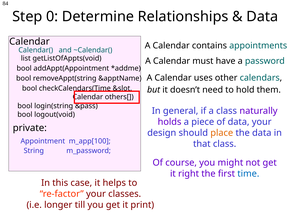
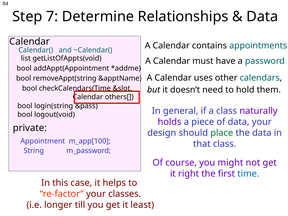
0: 0 -> 7
place colour: orange -> green
print: print -> least
